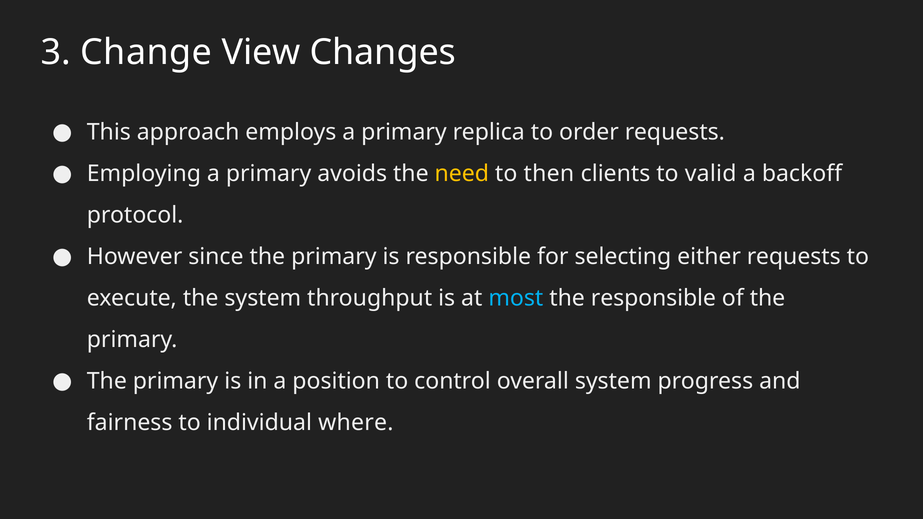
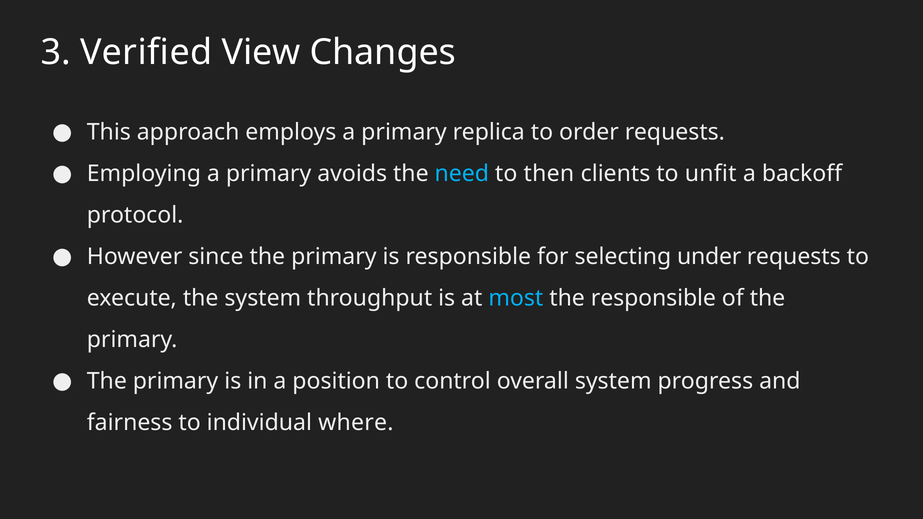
Change: Change -> Verified
need colour: yellow -> light blue
valid: valid -> unfit
either: either -> under
